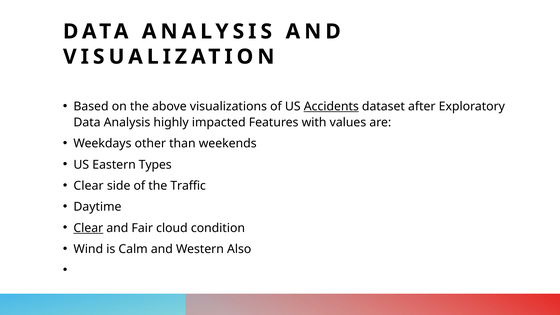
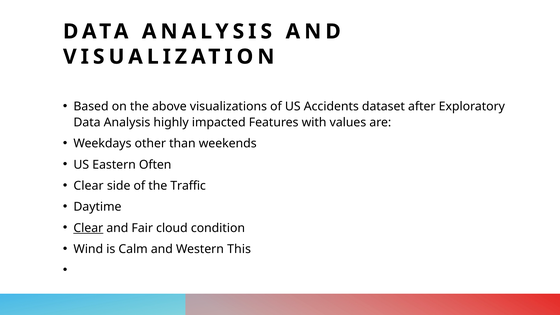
Accidents underline: present -> none
Types: Types -> Often
Also: Also -> This
